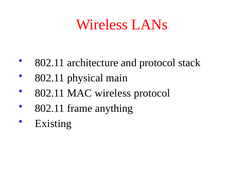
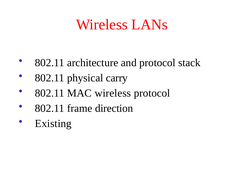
main: main -> carry
anything: anything -> direction
